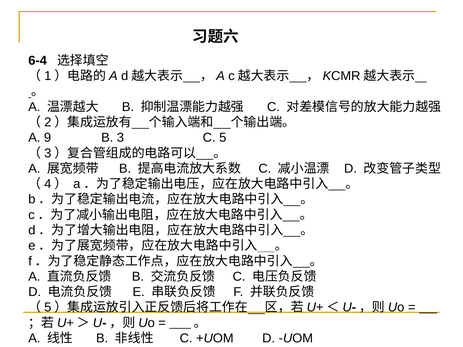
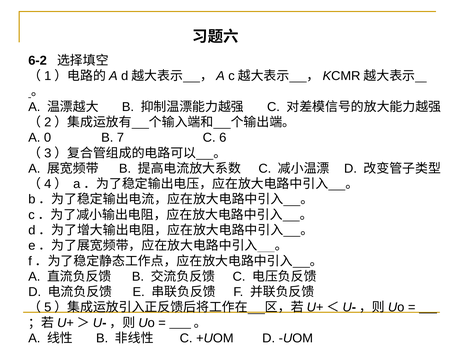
6-4: 6-4 -> 6-2
9: 9 -> 0
3: 3 -> 7
5: 5 -> 6
